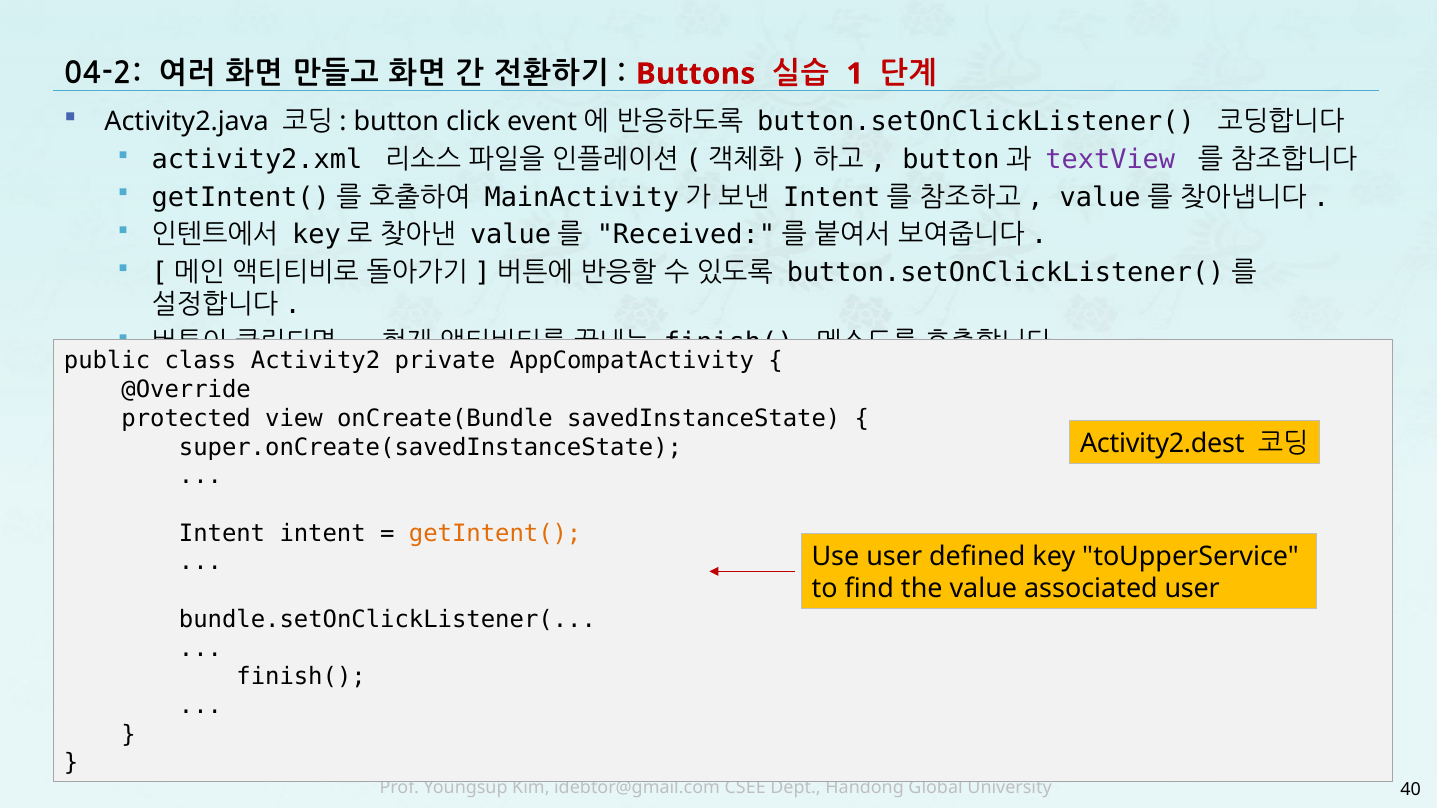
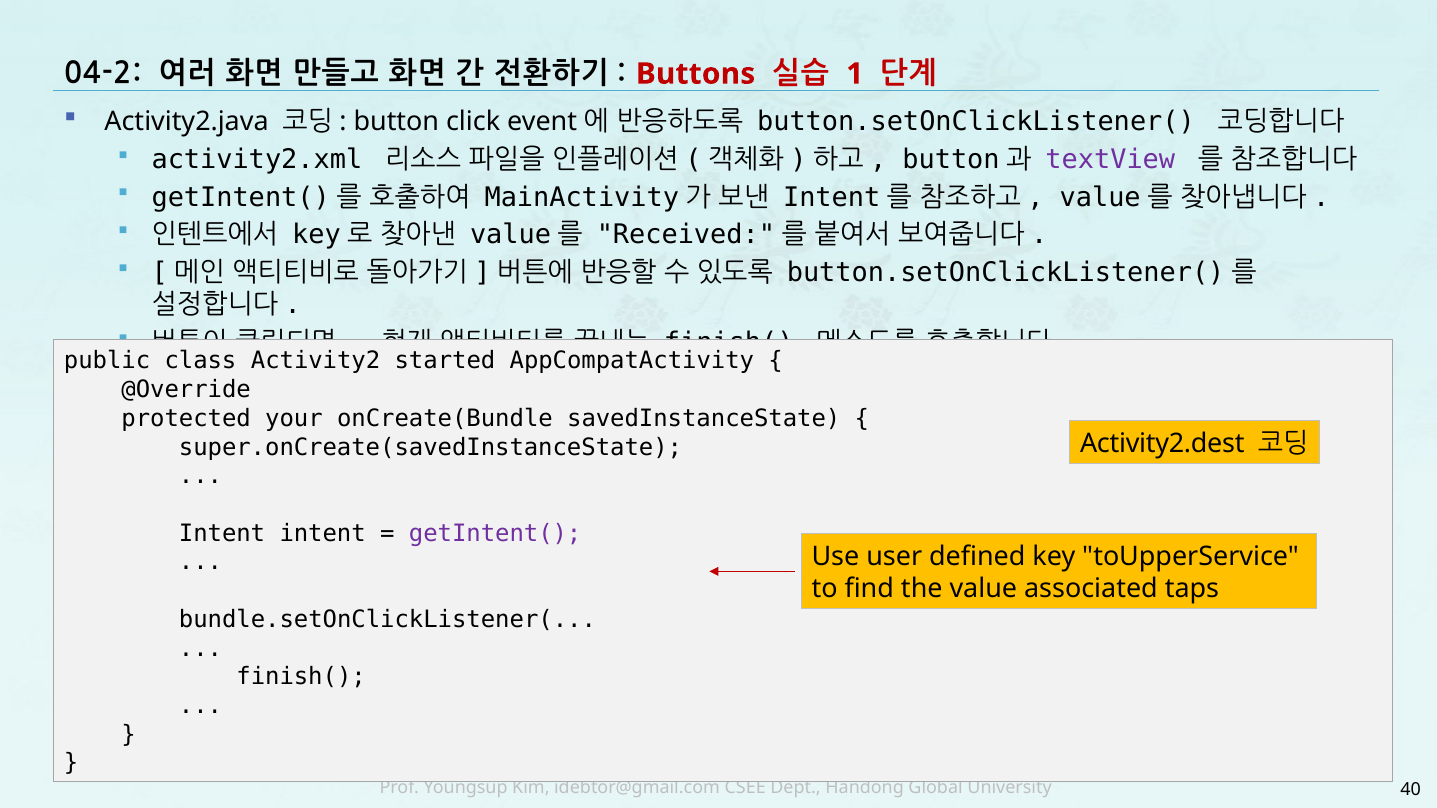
private: private -> started
view: view -> your
getIntent( colour: orange -> purple
associated user: user -> taps
